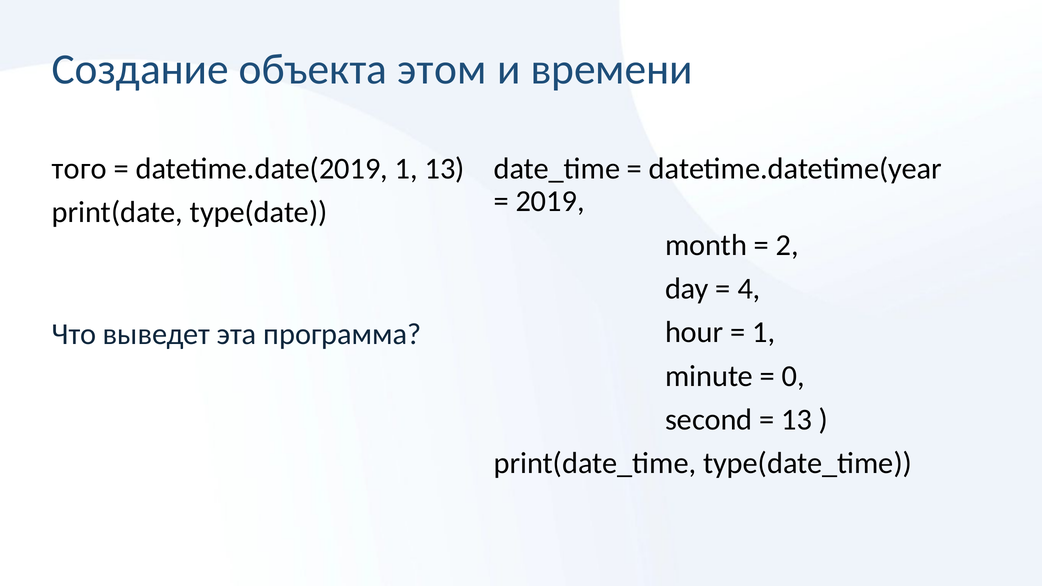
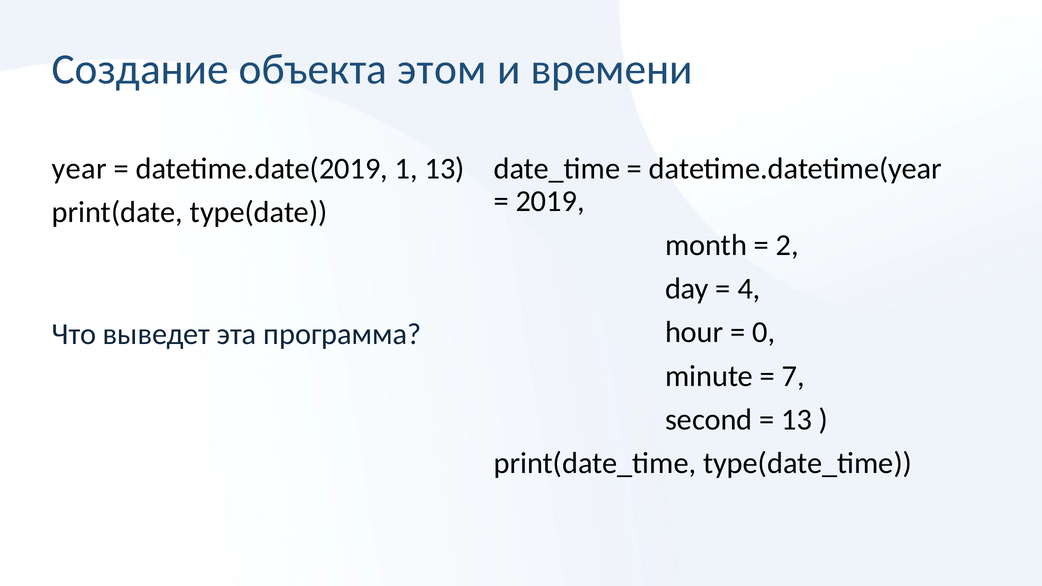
того: того -> year
1 at (764, 332): 1 -> 0
0: 0 -> 7
